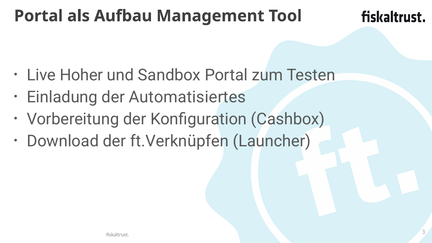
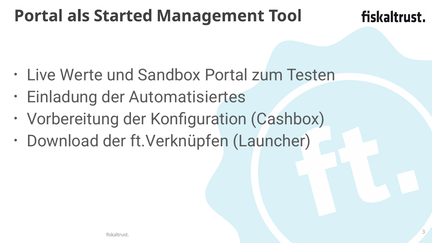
Aufbau: Aufbau -> Started
Hoher: Hoher -> Werte
